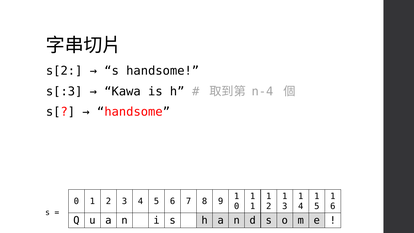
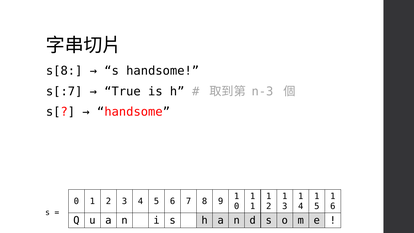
s[2: s[2 -> s[8
s[:3: s[:3 -> s[:7
Kawa: Kawa -> True
n-4: n-4 -> n-3
